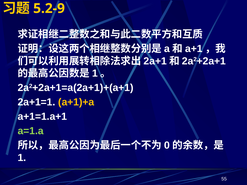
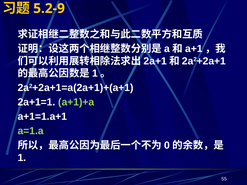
a+1)+a colour: yellow -> light green
